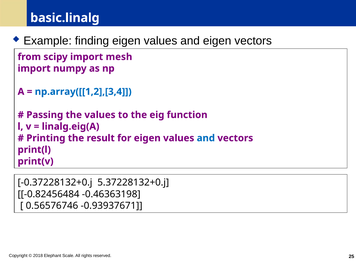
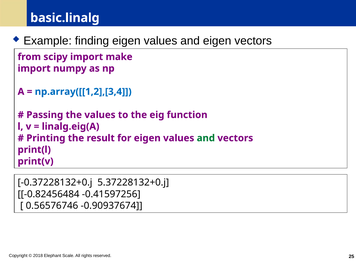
mesh: mesh -> make
and at (206, 138) colour: blue -> green
-0.46363198: -0.46363198 -> -0.41597256
-0.93937671: -0.93937671 -> -0.90937674
